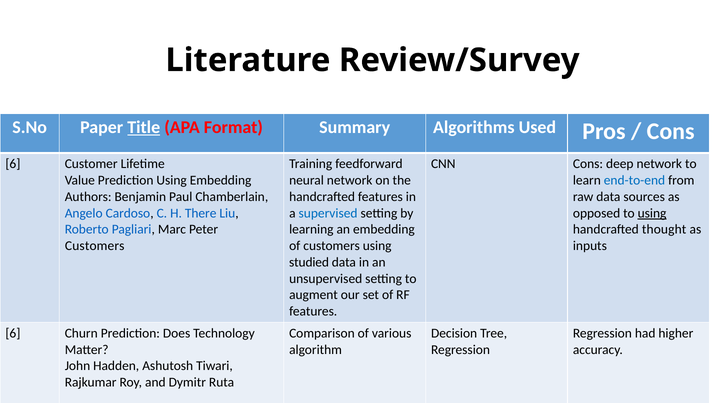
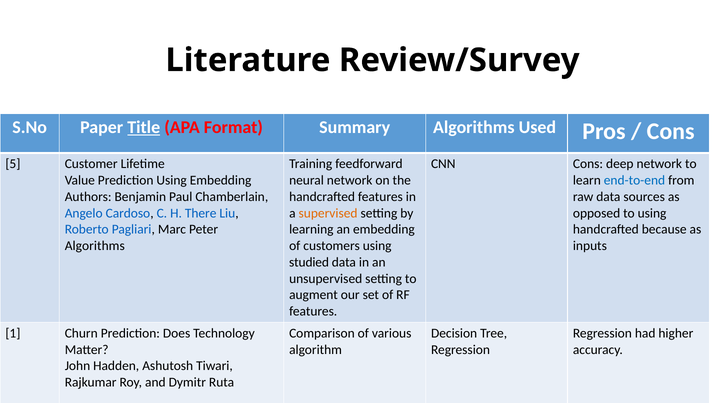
6 at (13, 164): 6 -> 5
supervised colour: blue -> orange
using at (652, 213) underline: present -> none
thought: thought -> because
Customers at (95, 246): Customers -> Algorithms
6 at (13, 333): 6 -> 1
